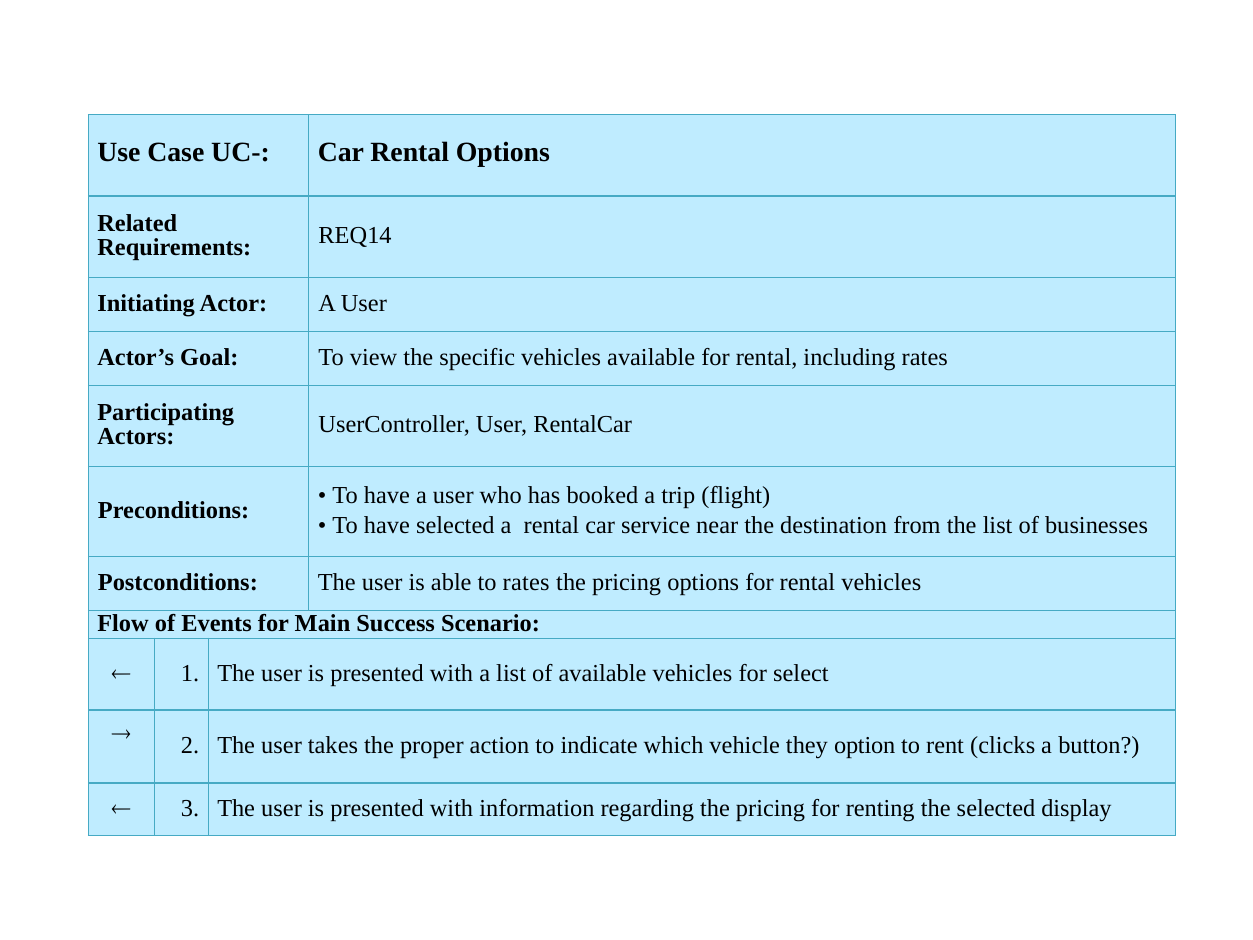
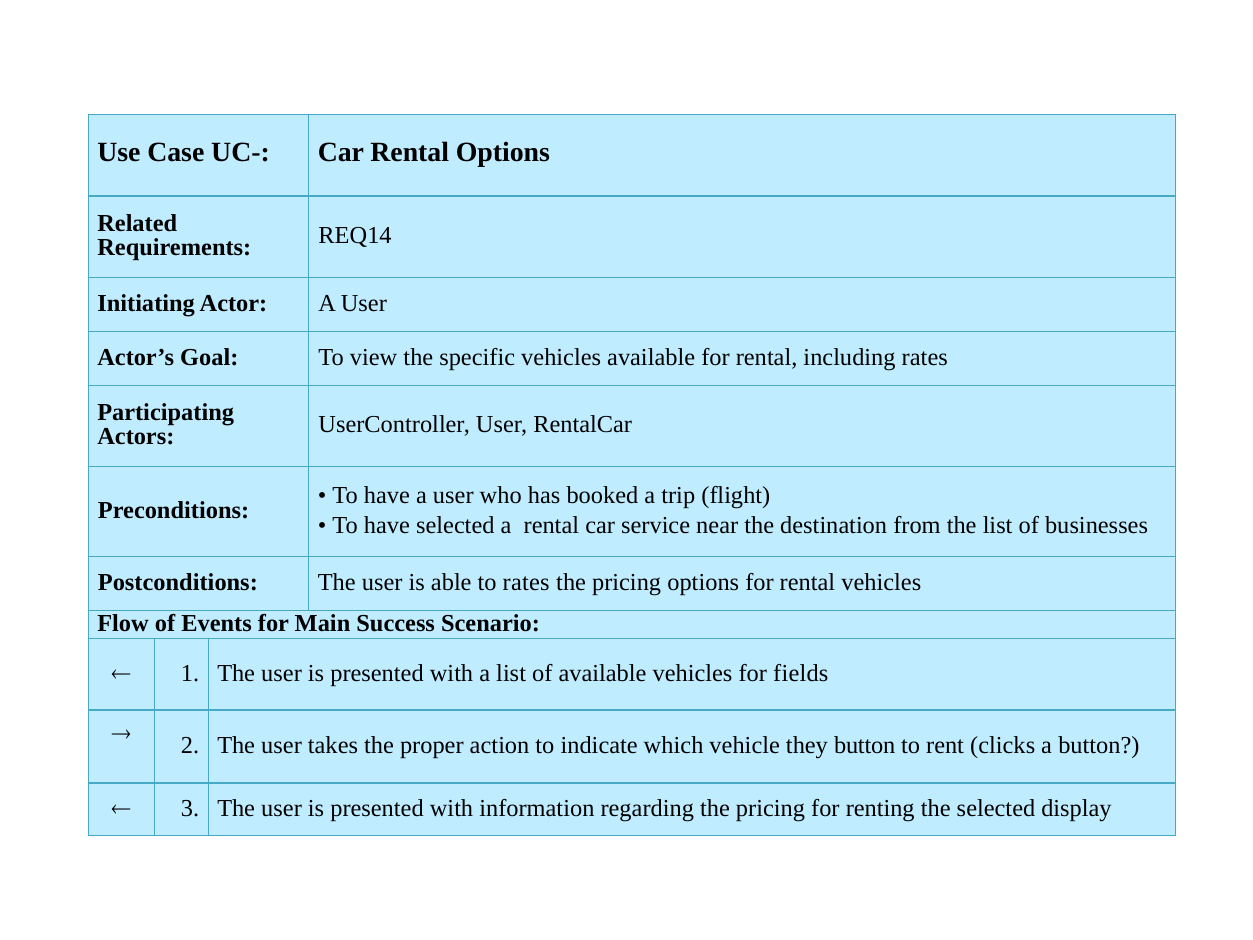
select: select -> fields
they option: option -> button
